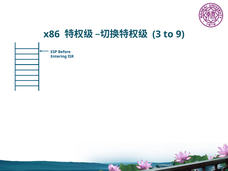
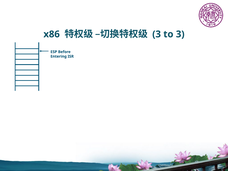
to 9: 9 -> 3
